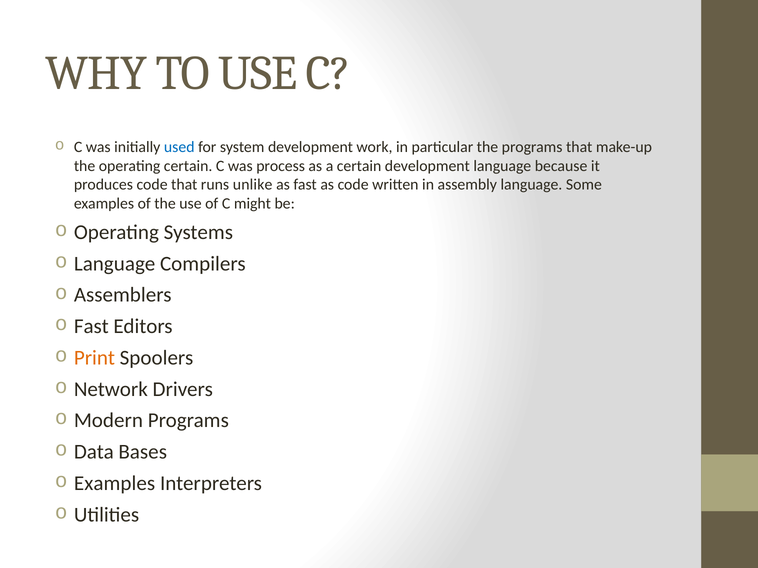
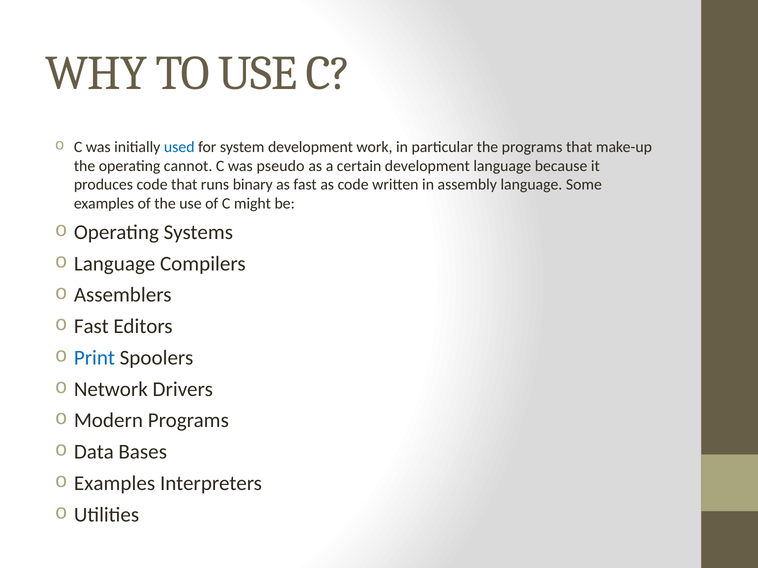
operating certain: certain -> cannot
process: process -> pseudo
unlike: unlike -> binary
Print colour: orange -> blue
